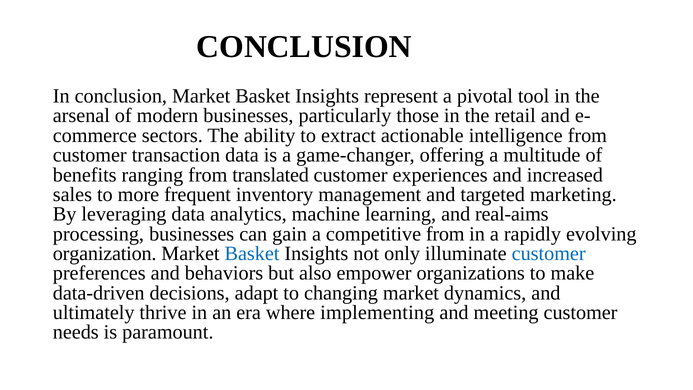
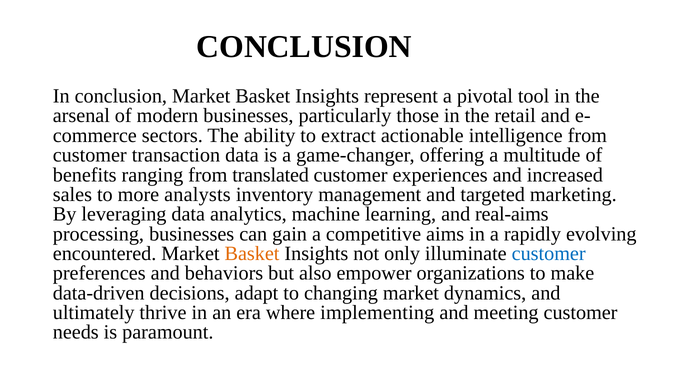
frequent: frequent -> analysts
competitive from: from -> aims
organization: organization -> encountered
Basket at (252, 253) colour: blue -> orange
